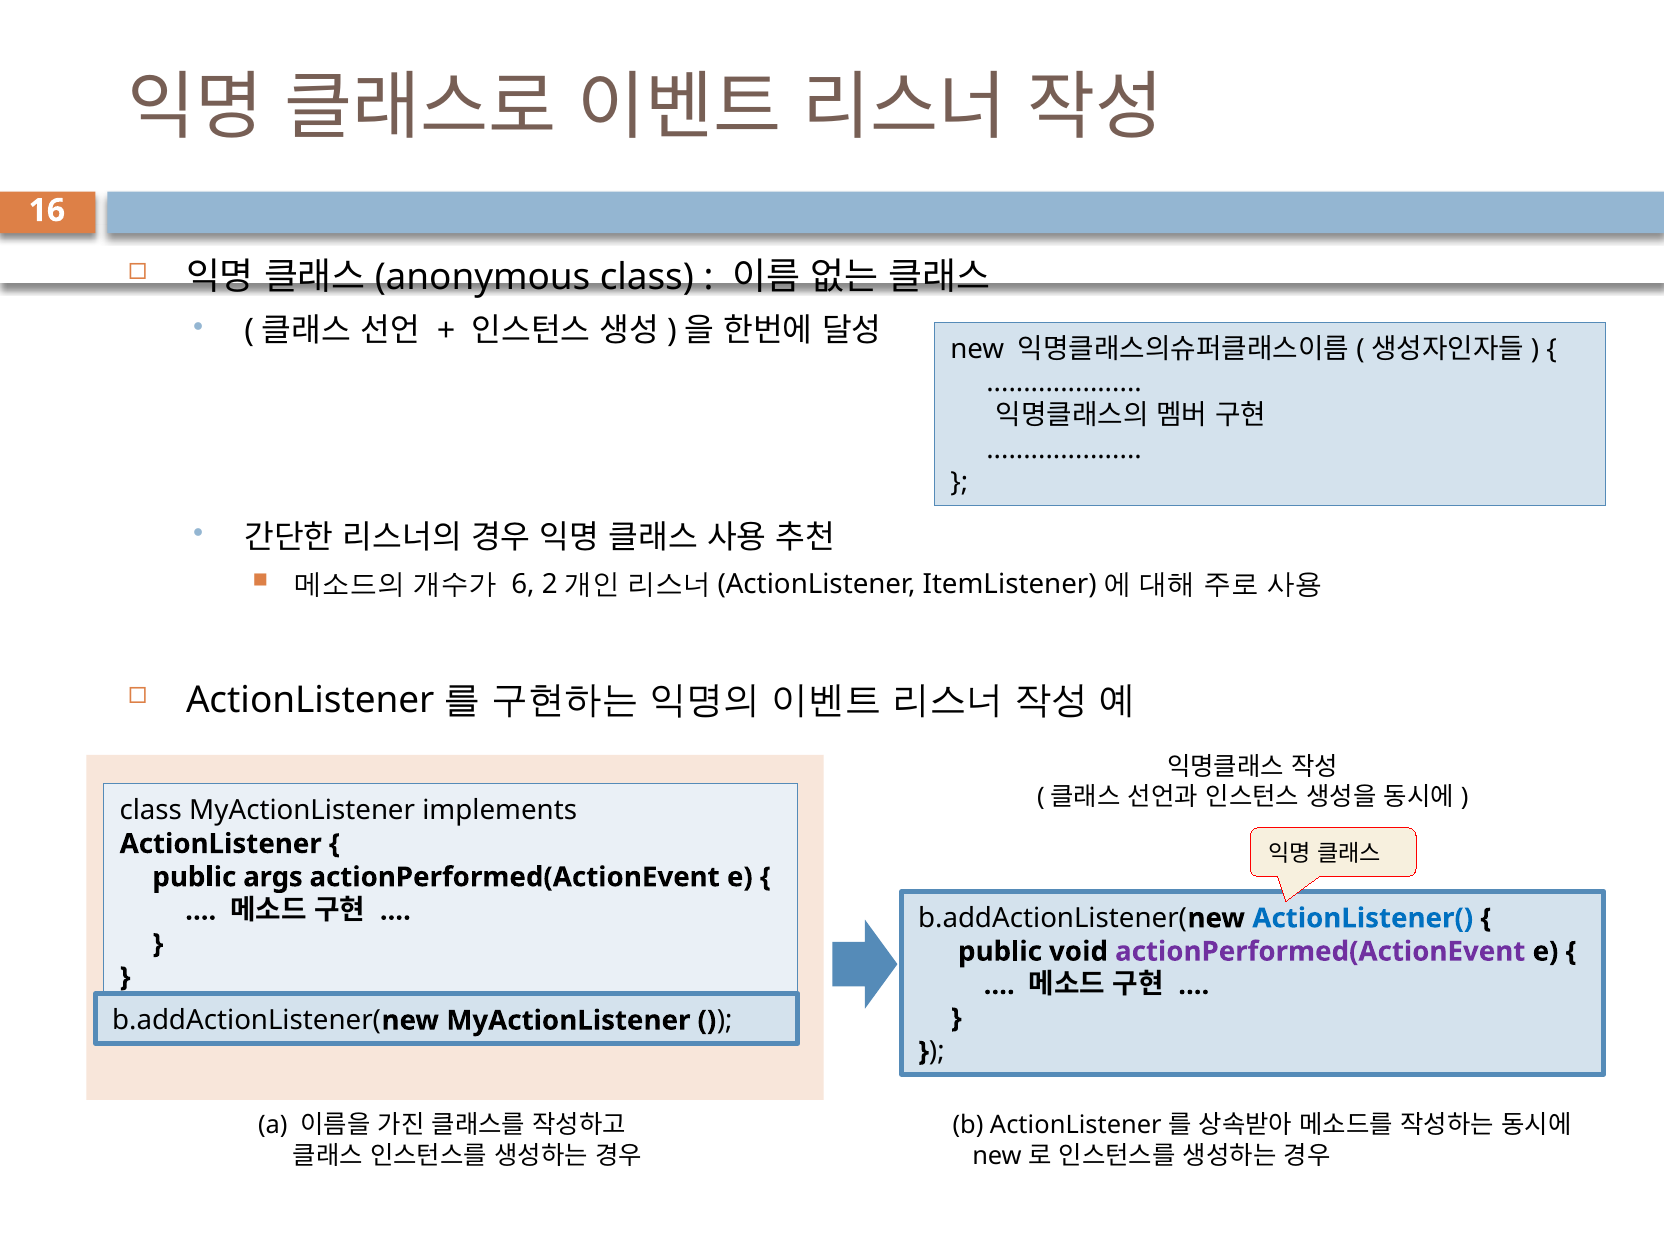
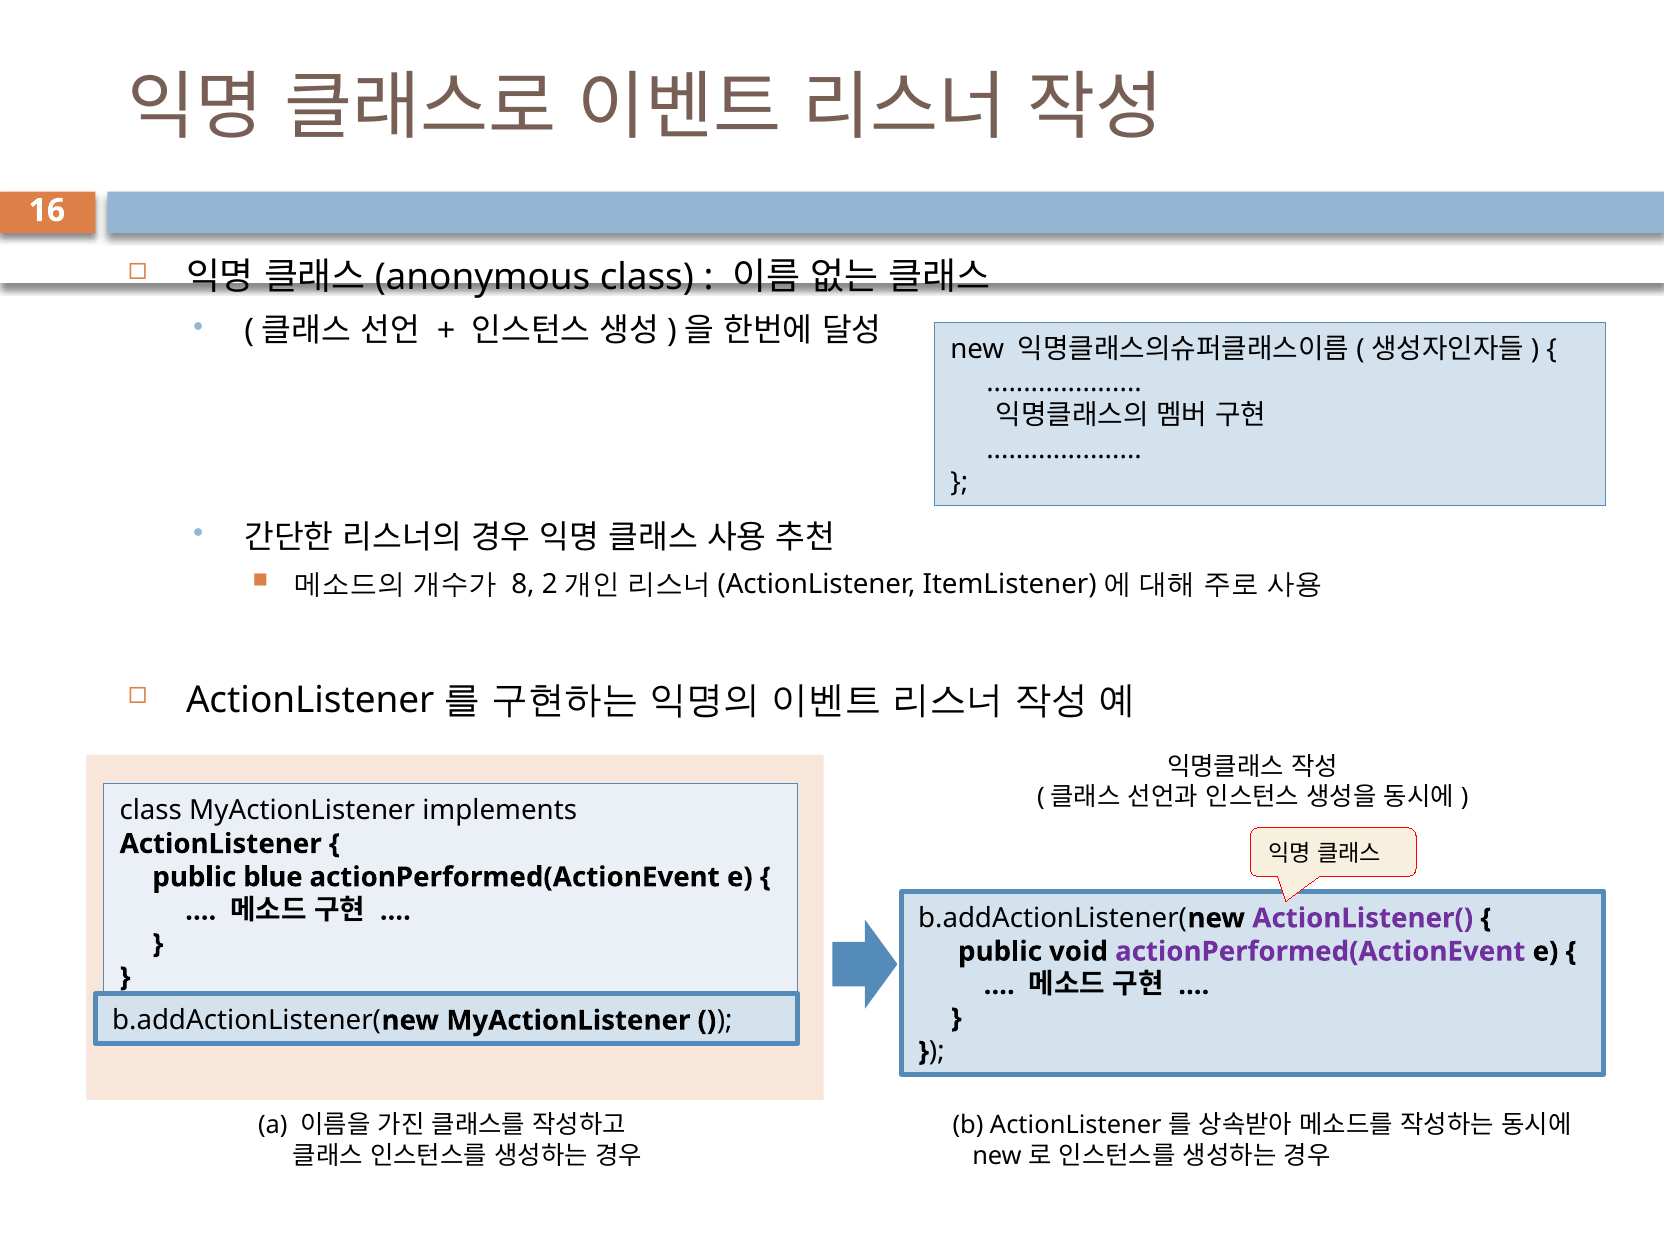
6: 6 -> 8
args: args -> blue
ActionListener( colour: blue -> purple
